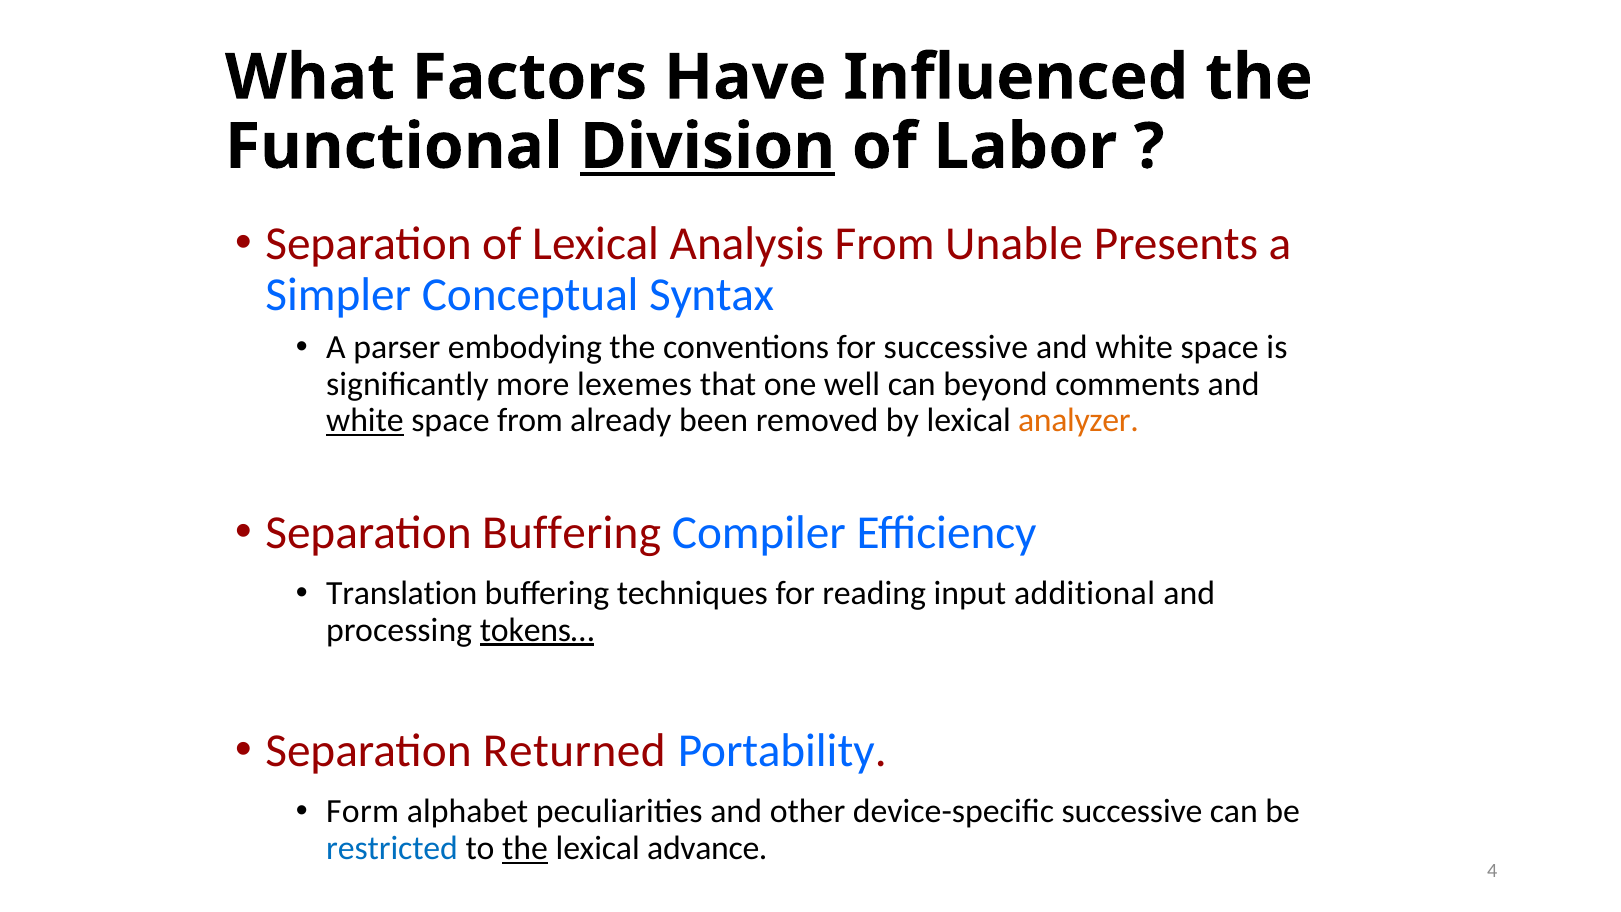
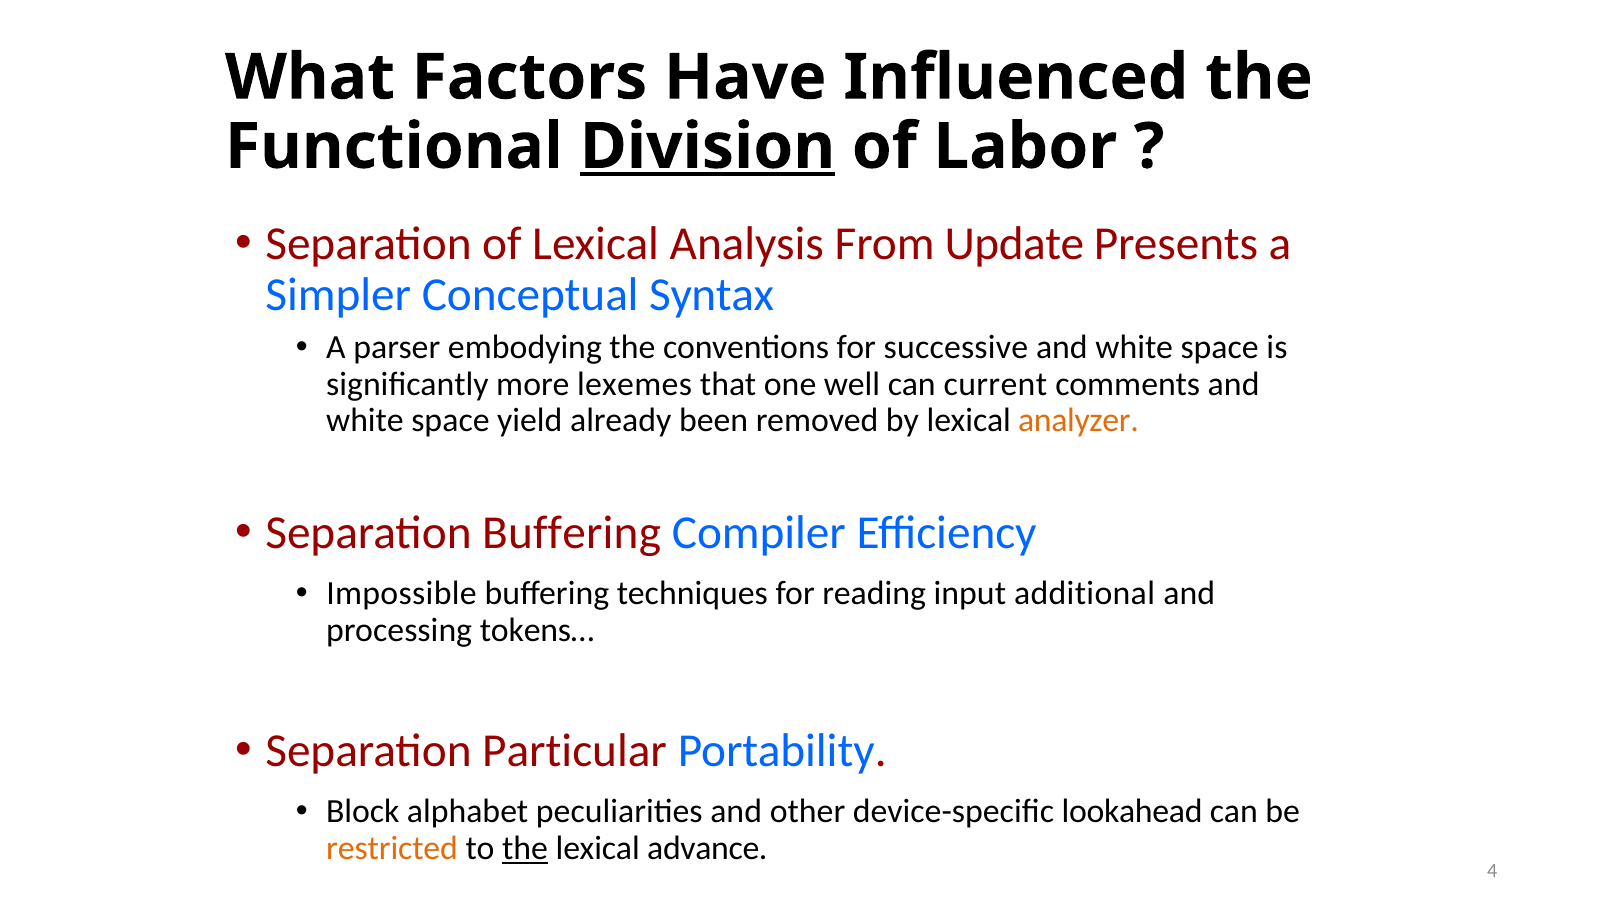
Unable: Unable -> Update
beyond: beyond -> current
white at (365, 420) underline: present -> none
space from: from -> yield
Translation: Translation -> Impossible
tokens… underline: present -> none
Returned: Returned -> Particular
Form: Form -> Block
device-specific successive: successive -> lookahead
restricted colour: blue -> orange
